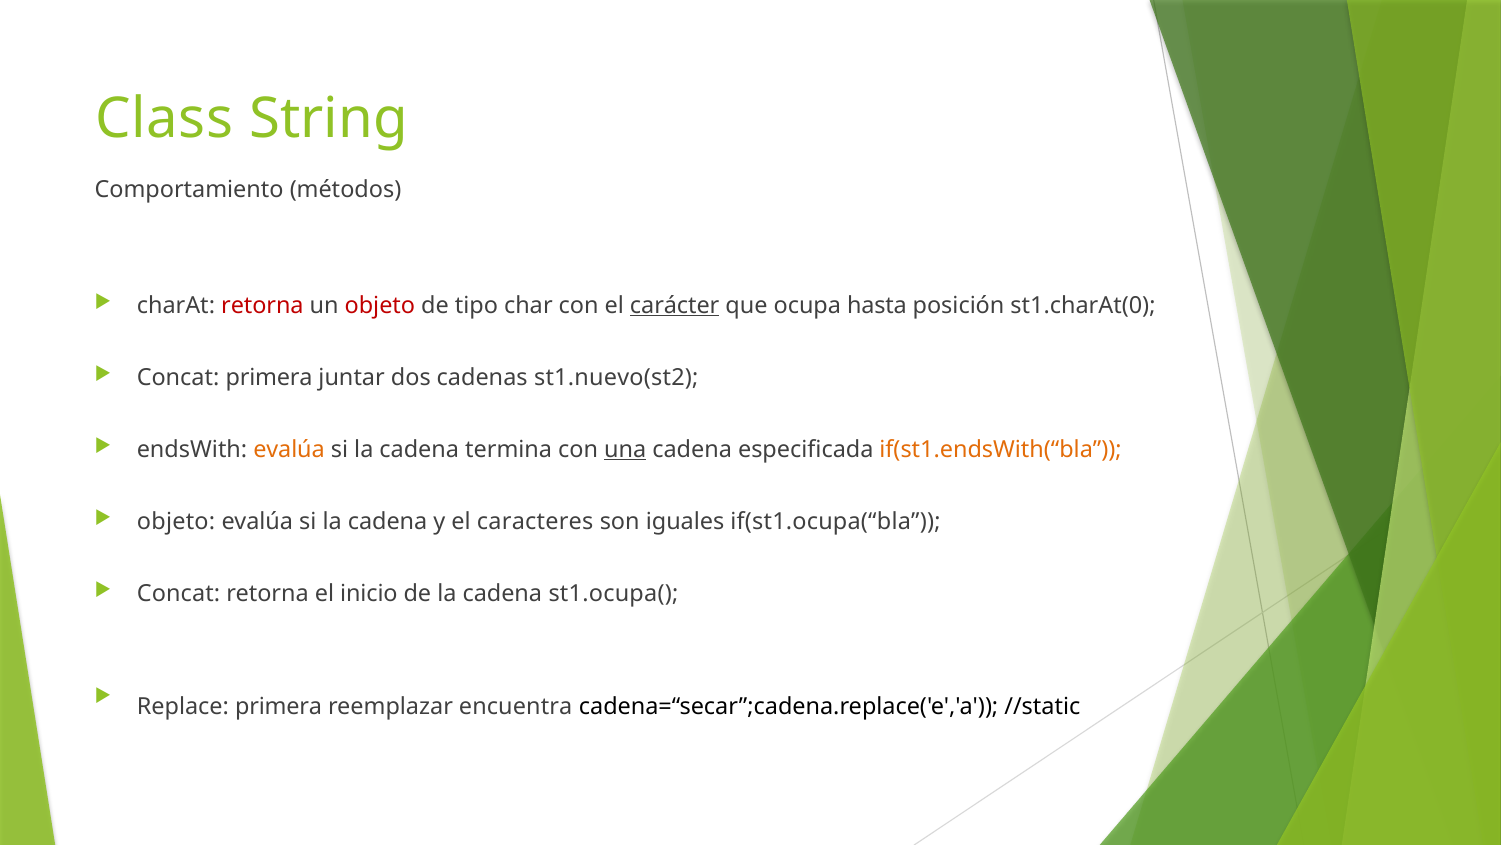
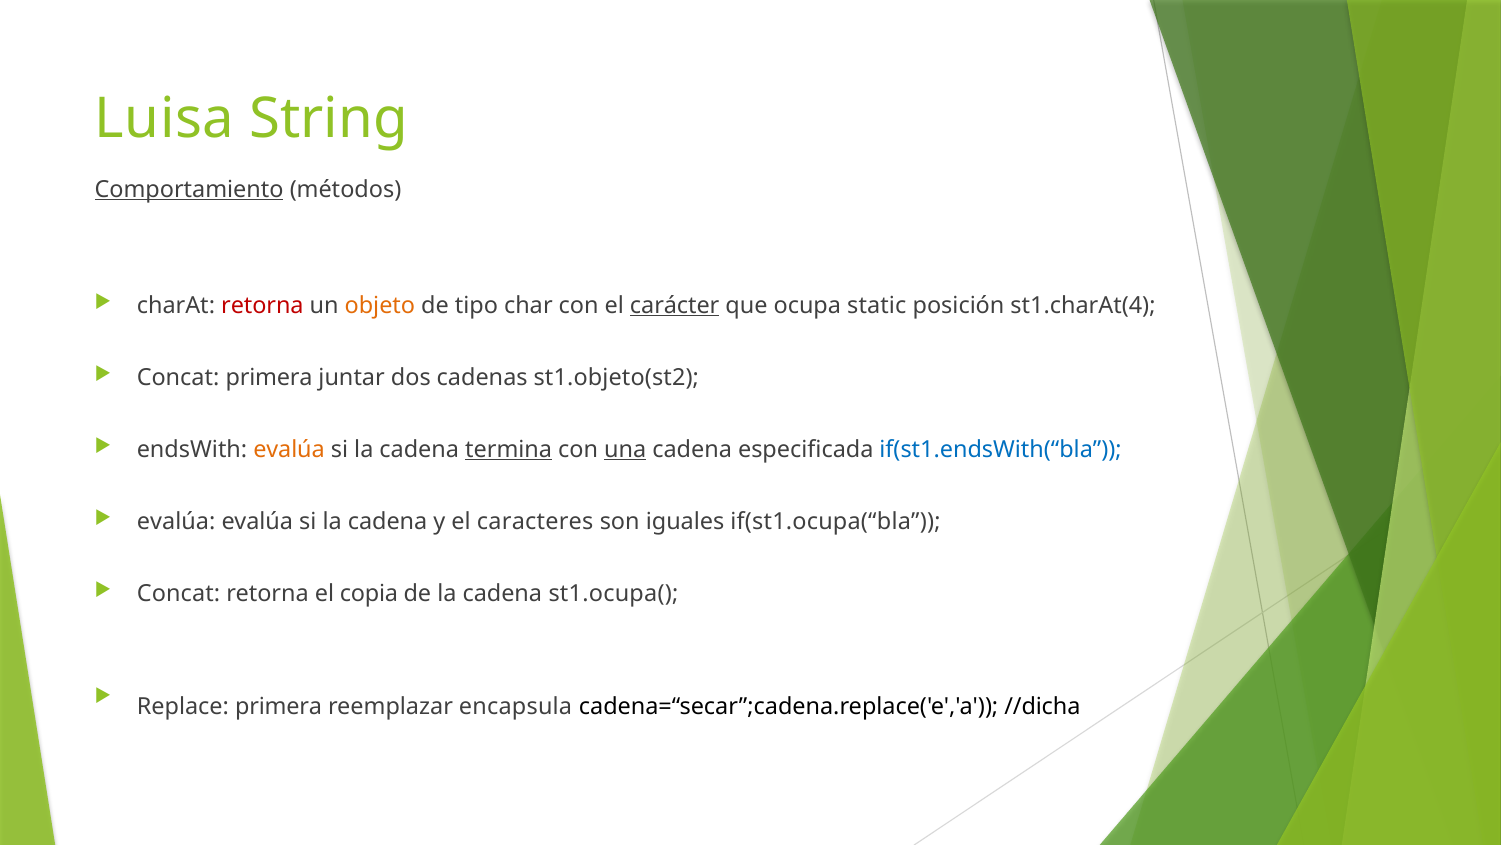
Class: Class -> Luisa
Comportamiento underline: none -> present
objeto at (380, 305) colour: red -> orange
hasta: hasta -> static
st1.charAt(0: st1.charAt(0 -> st1.charAt(4
st1.nuevo(st2: st1.nuevo(st2 -> st1.objeto(st2
termina underline: none -> present
if(st1.endsWith(“bla colour: orange -> blue
objeto at (176, 521): objeto -> evalúa
inicio: inicio -> copia
encuentra: encuentra -> encapsula
//static: //static -> //dicha
